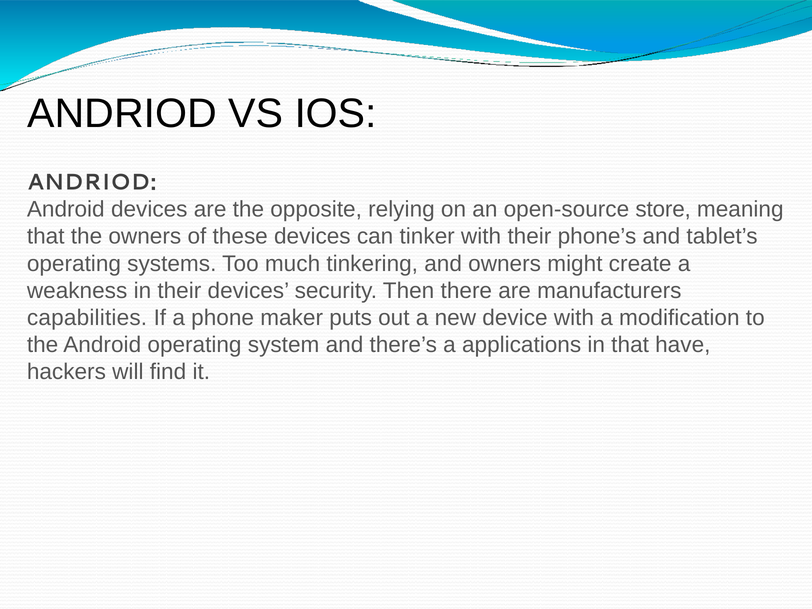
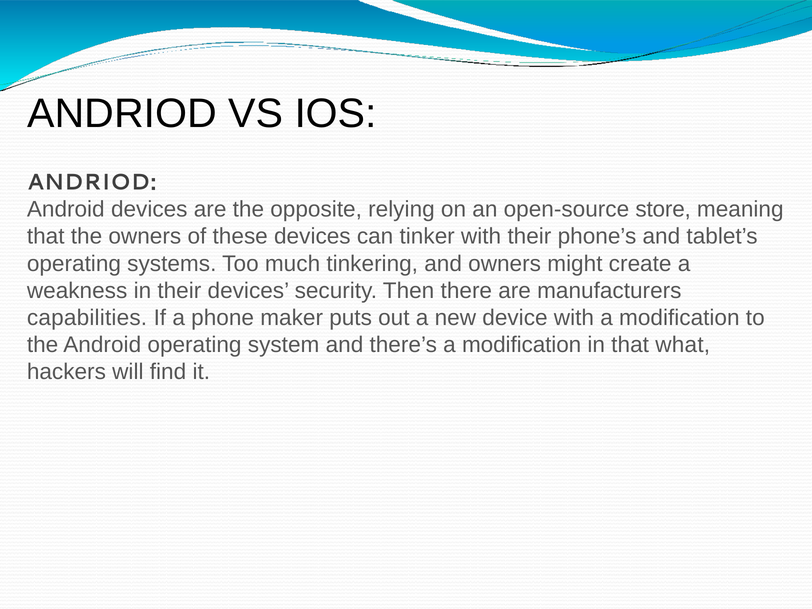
there’s a applications: applications -> modification
have: have -> what
